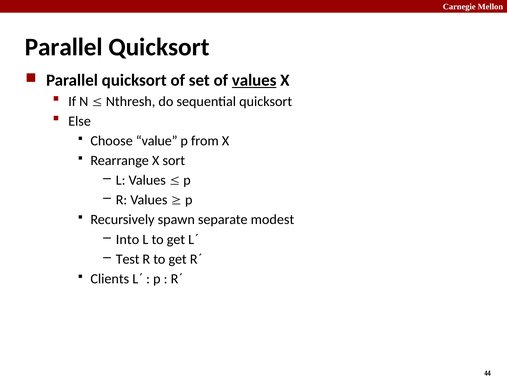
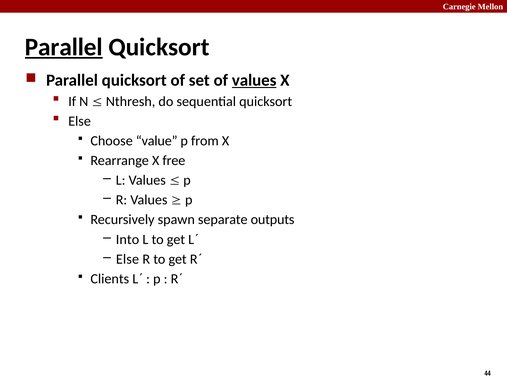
Parallel at (64, 47) underline: none -> present
sort: sort -> free
modest: modest -> outputs
Test at (128, 259): Test -> Else
